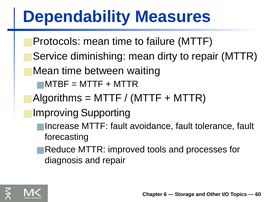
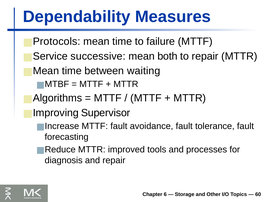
diminishing: diminishing -> successive
dirty: dirty -> both
Supporting: Supporting -> Supervisor
